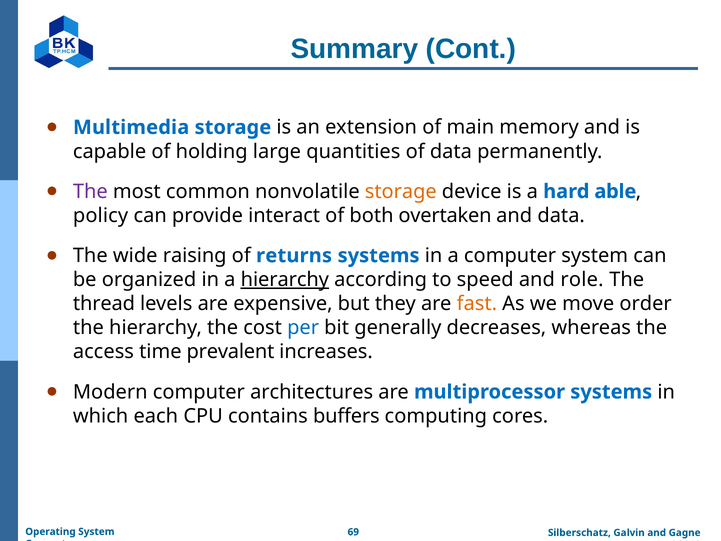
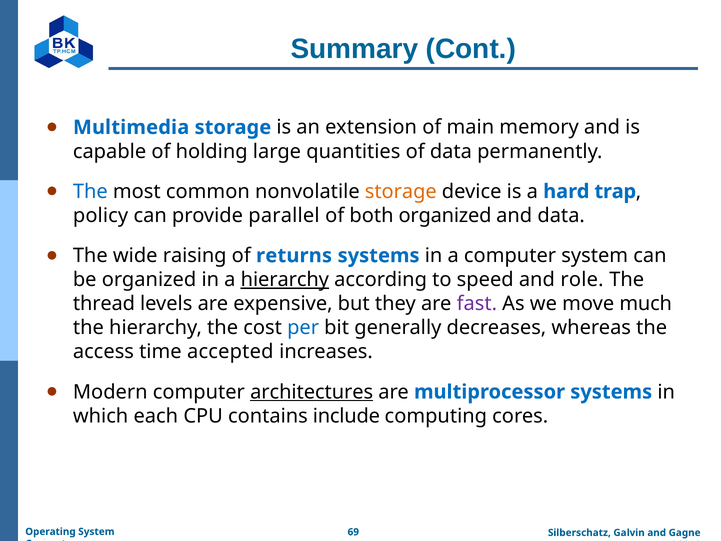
The at (90, 191) colour: purple -> blue
able: able -> trap
interact: interact -> parallel
both overtaken: overtaken -> organized
fast colour: orange -> purple
order: order -> much
prevalent: prevalent -> accepted
architectures underline: none -> present
buffers: buffers -> include
